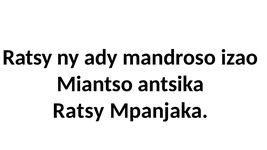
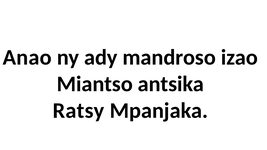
Ratsy at (27, 57): Ratsy -> Anao
